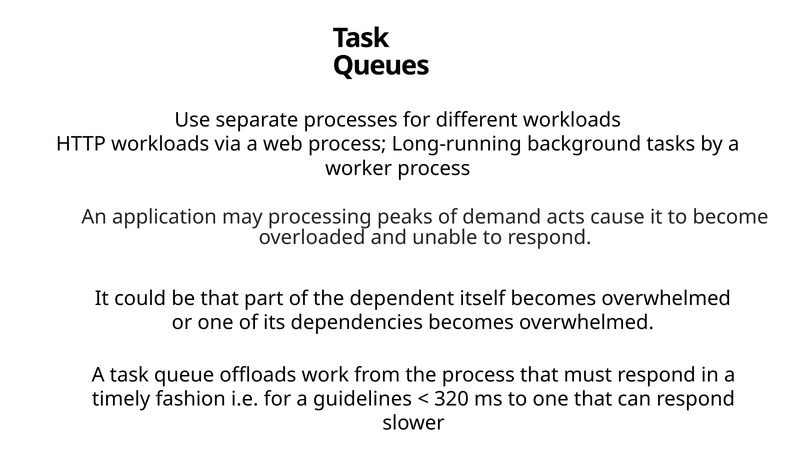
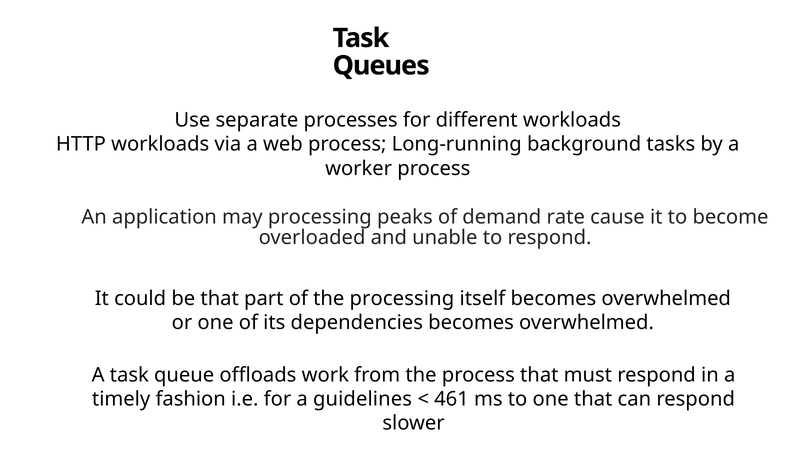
acts: acts -> rate
the dependent: dependent -> processing
320: 320 -> 461
